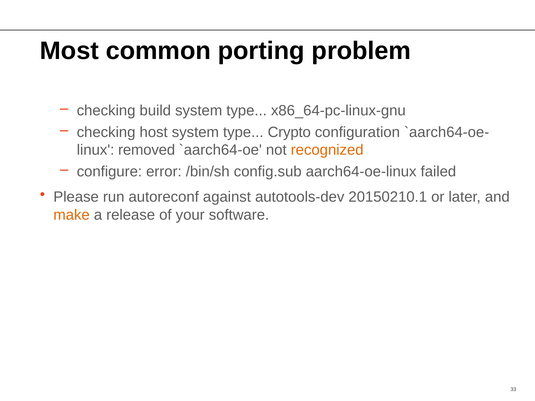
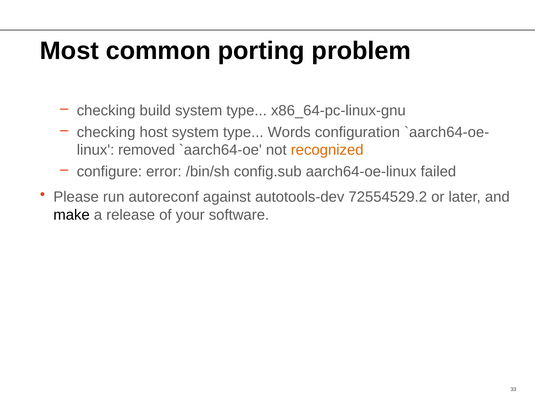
Crypto: Crypto -> Words
20150210.1: 20150210.1 -> 72554529.2
make colour: orange -> black
